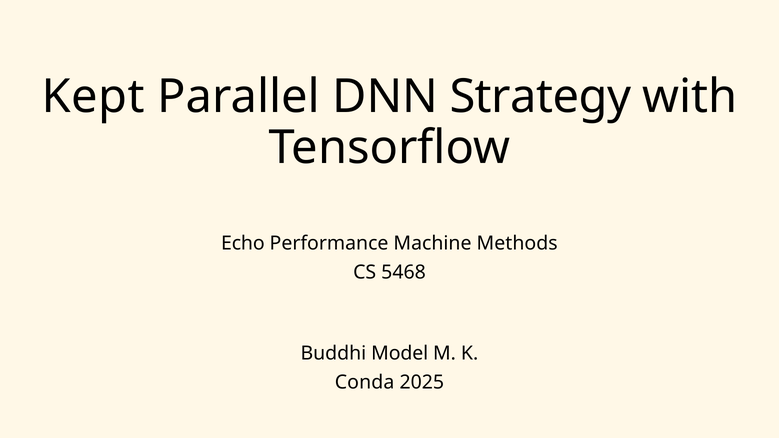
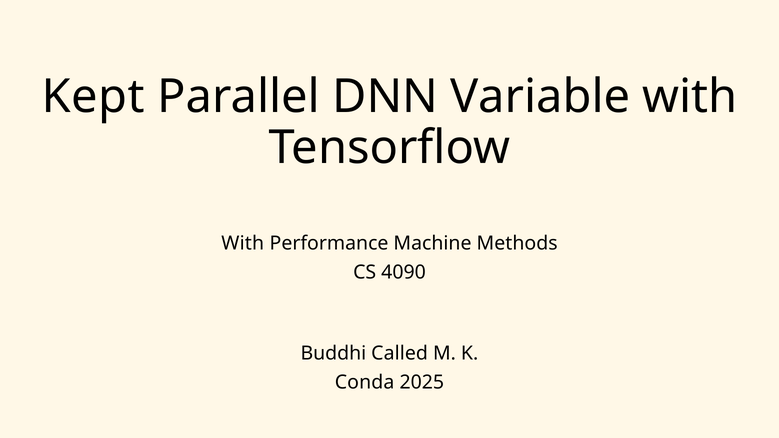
Strategy: Strategy -> Variable
Echo at (243, 243): Echo -> With
5468: 5468 -> 4090
Model: Model -> Called
